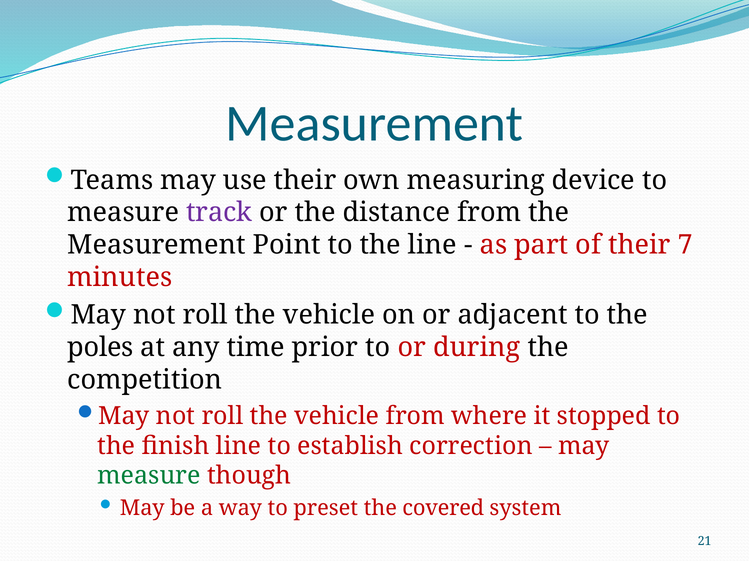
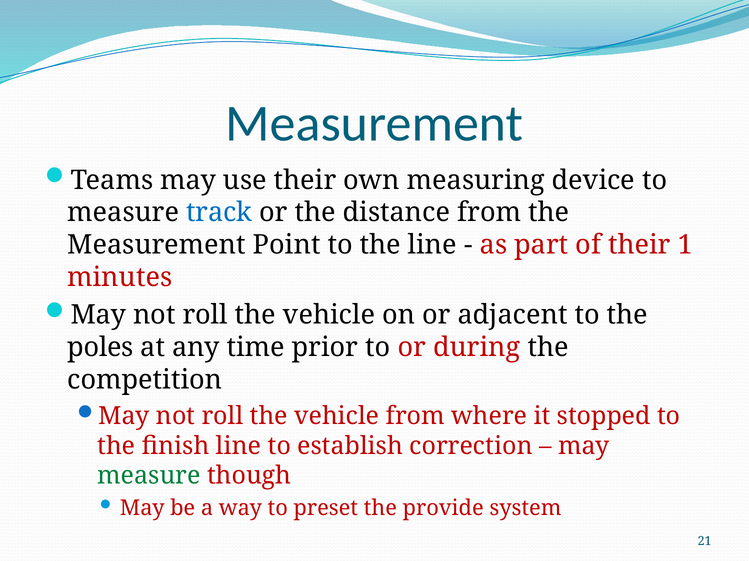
track colour: purple -> blue
7: 7 -> 1
covered: covered -> provide
